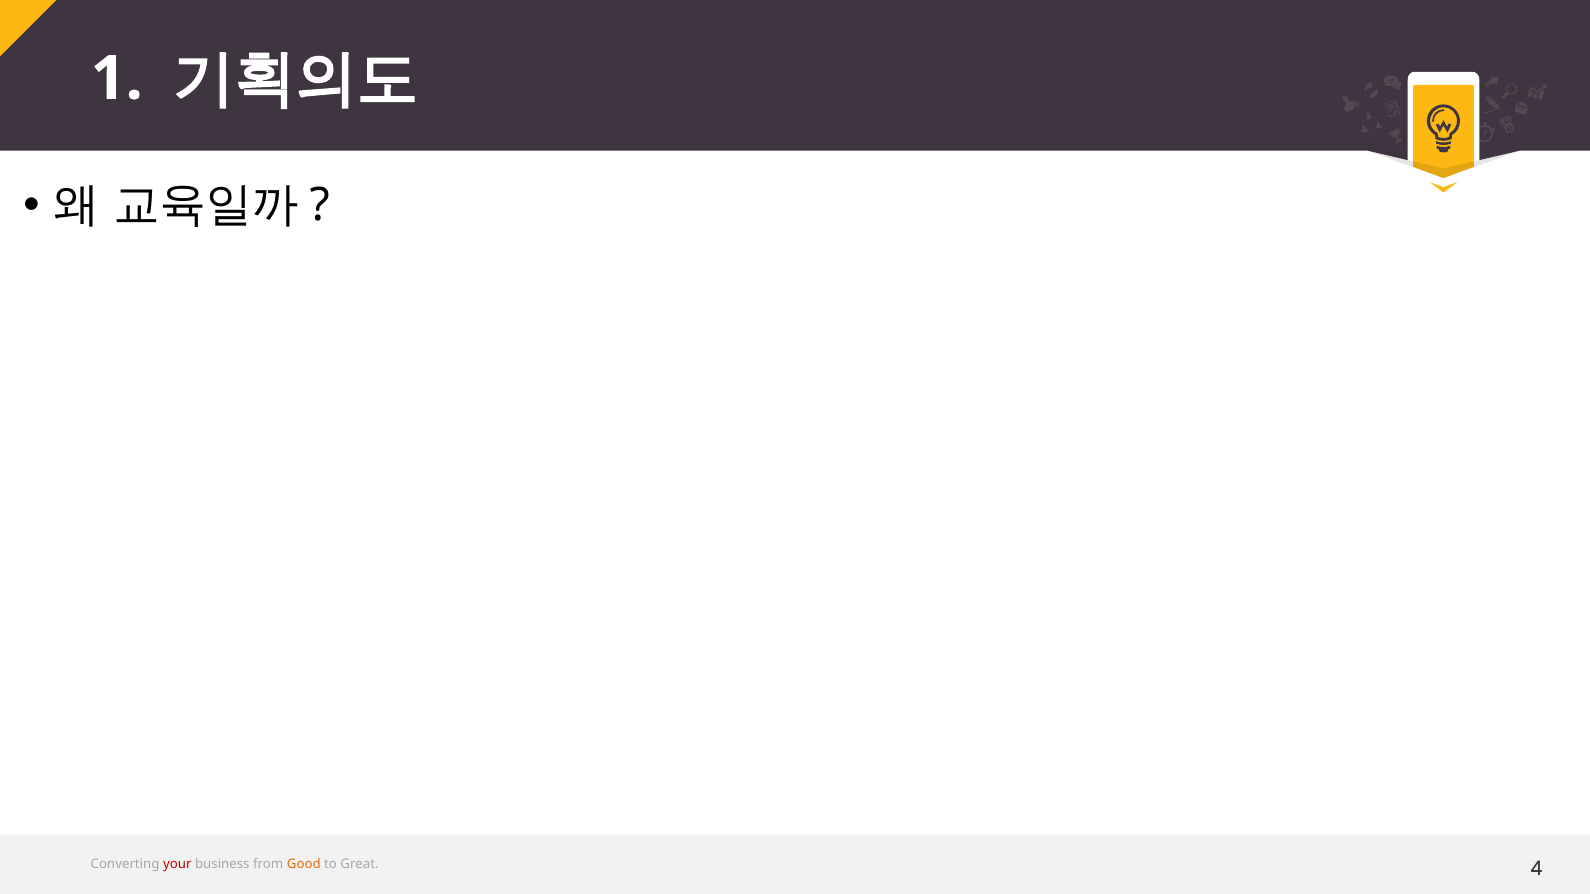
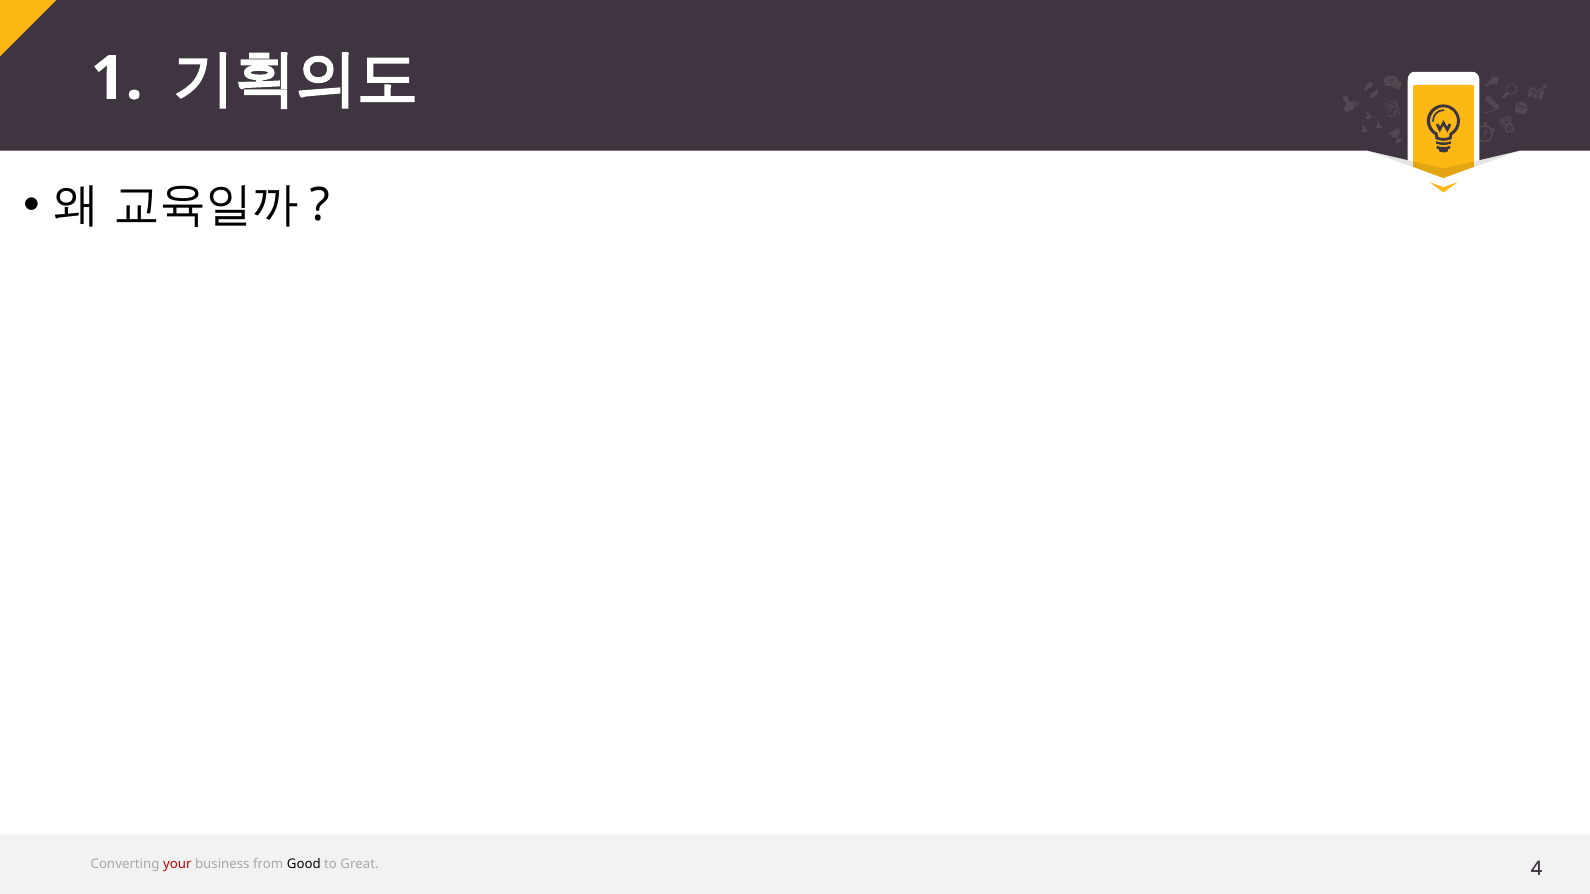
Good colour: orange -> black
